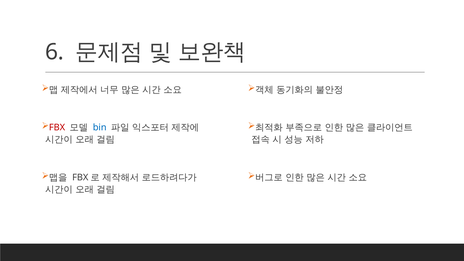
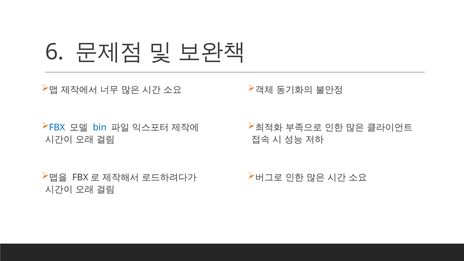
FBX colour: red -> blue
